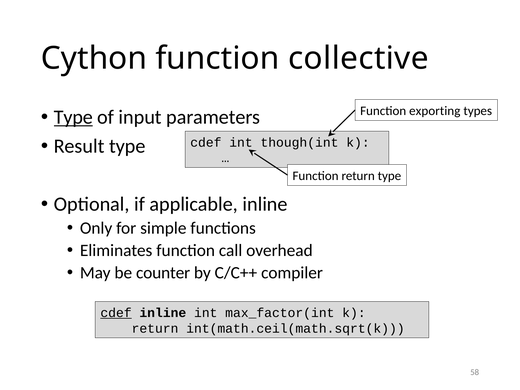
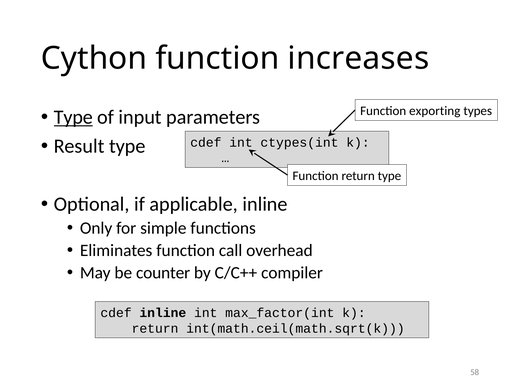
collective: collective -> increases
though(int: though(int -> ctypes(int
cdef at (116, 313) underline: present -> none
